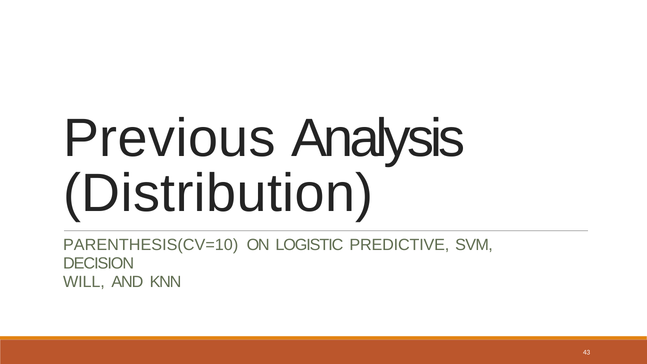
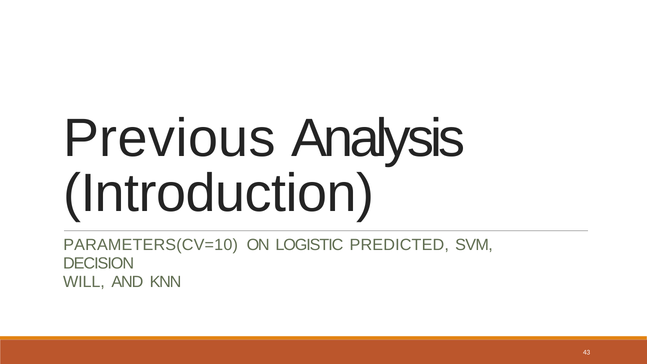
Distribution: Distribution -> Introduction
PARENTHESIS(CV=10: PARENTHESIS(CV=10 -> PARAMETERS(CV=10
PREDICTIVE: PREDICTIVE -> PREDICTED
